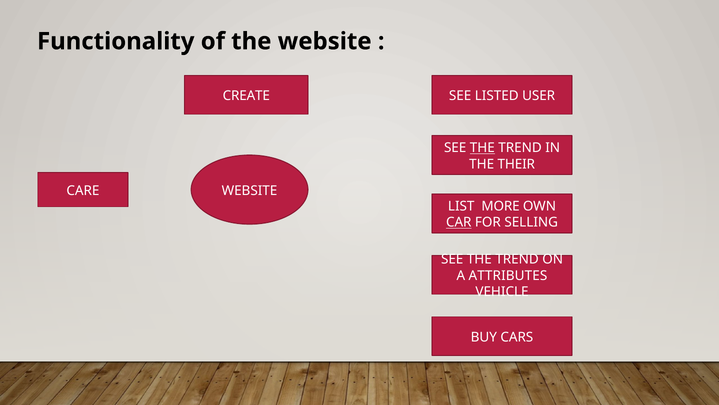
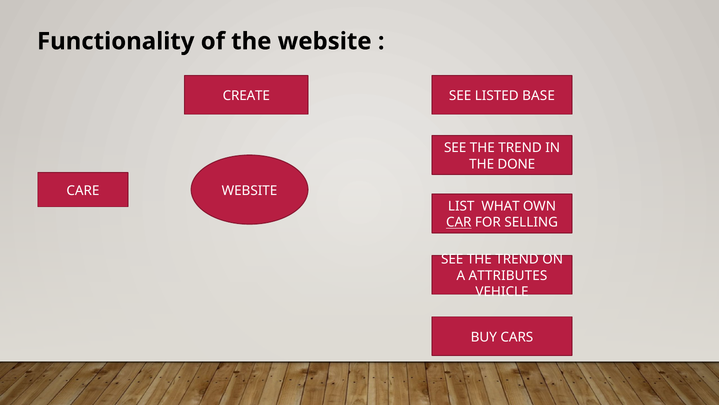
USER: USER -> BASE
THE at (482, 148) underline: present -> none
THEIR: THEIR -> DONE
MORE: MORE -> WHAT
